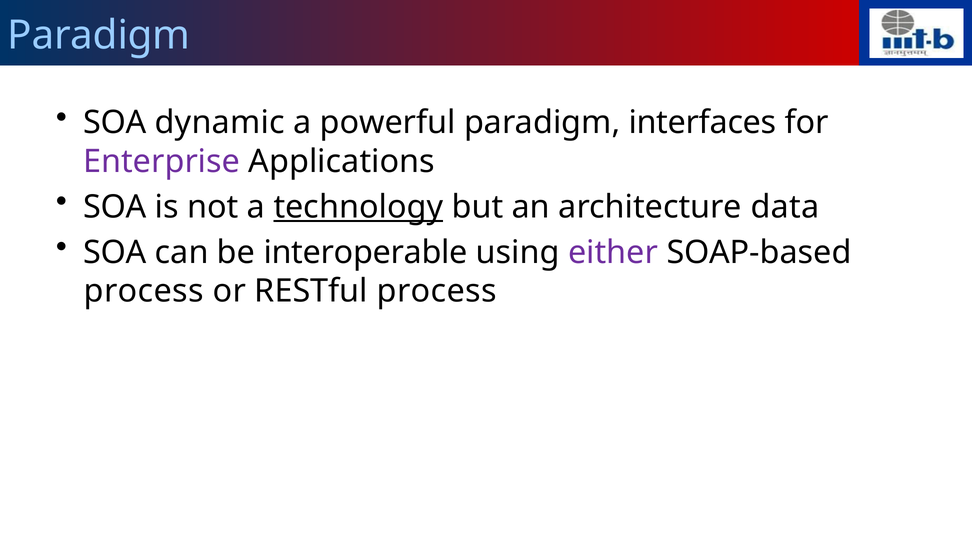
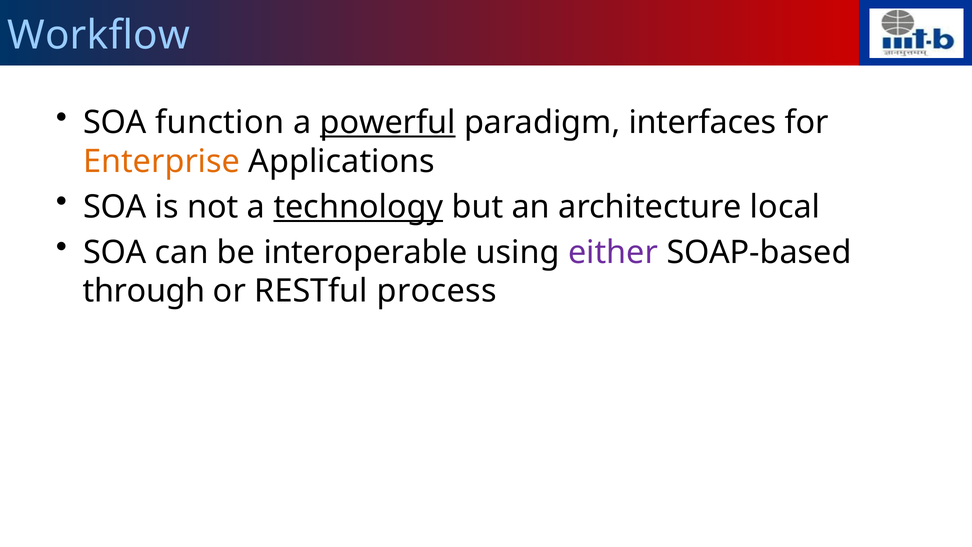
Paradigm at (99, 36): Paradigm -> Workflow
dynamic: dynamic -> function
powerful underline: none -> present
Enterprise colour: purple -> orange
data: data -> local
process at (144, 291): process -> through
